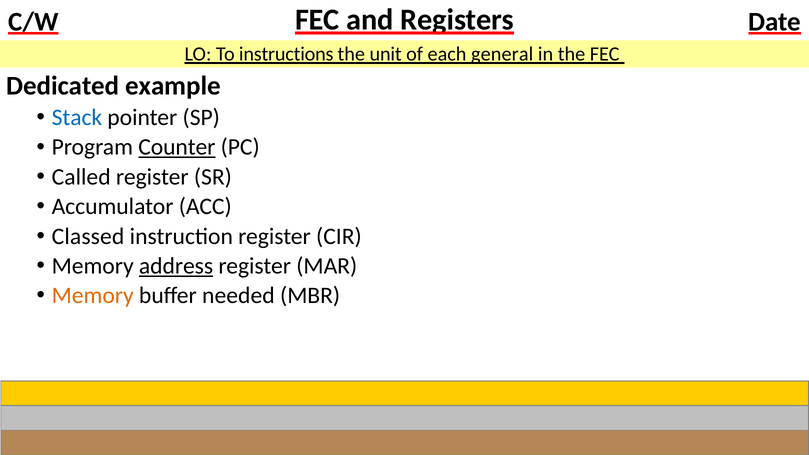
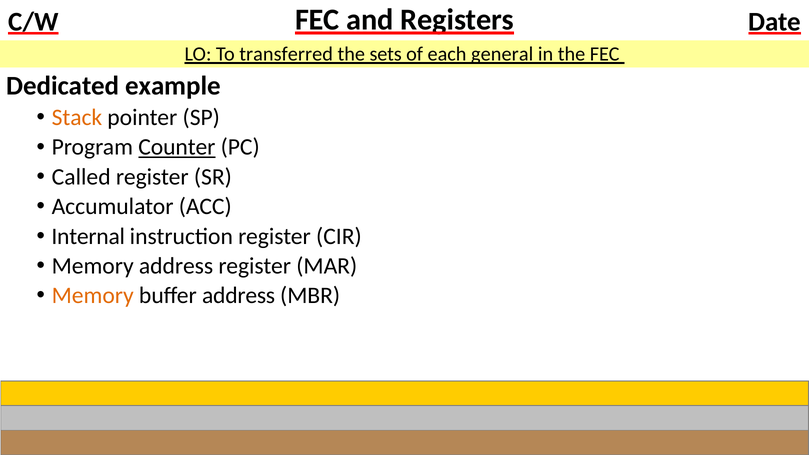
instructions: instructions -> transferred
unit: unit -> sets
Stack colour: blue -> orange
Classed: Classed -> Internal
address at (176, 266) underline: present -> none
buffer needed: needed -> address
